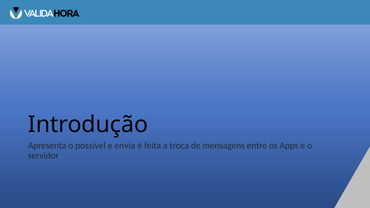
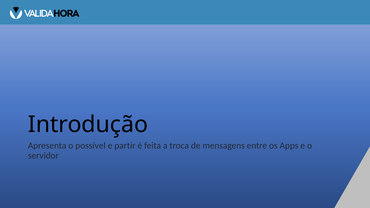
envia: envia -> partir
